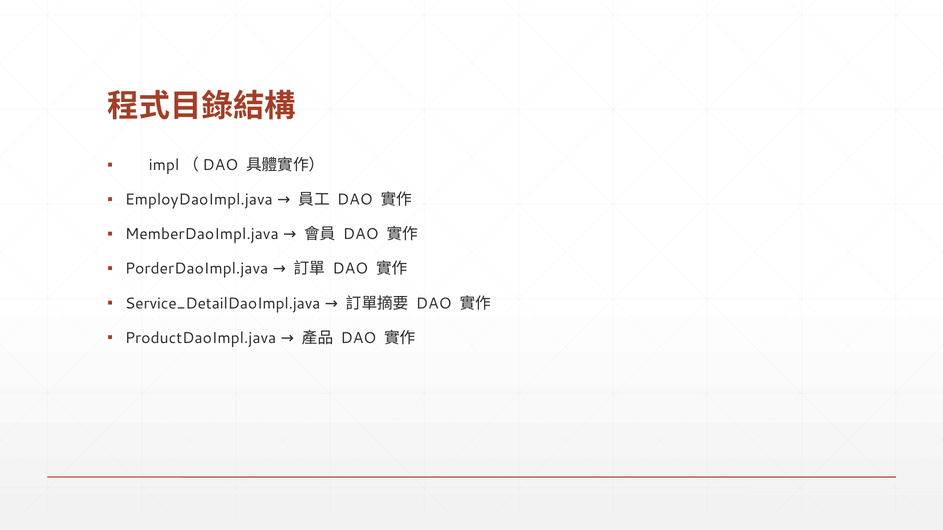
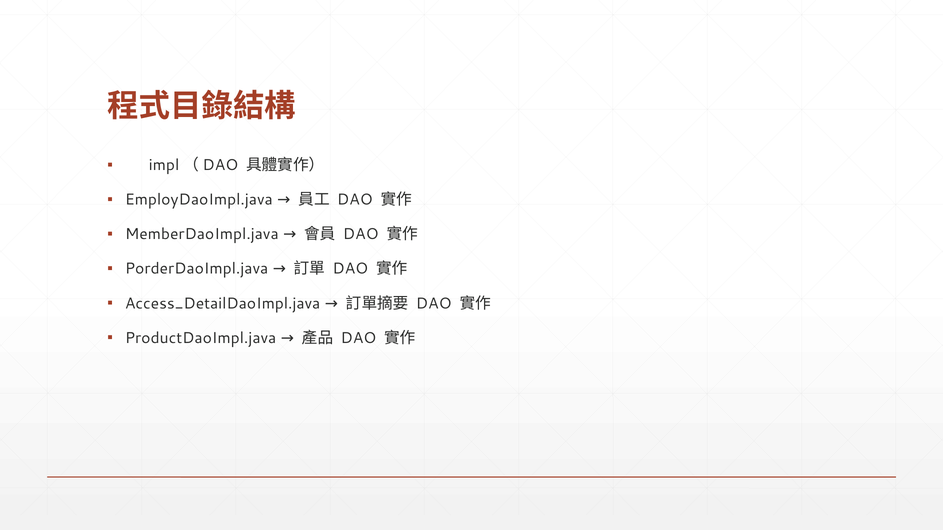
Service_DetailDaoImpl.java: Service_DetailDaoImpl.java -> Access_DetailDaoImpl.java
